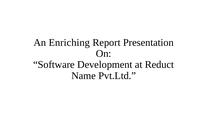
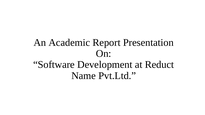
Enriching: Enriching -> Academic
